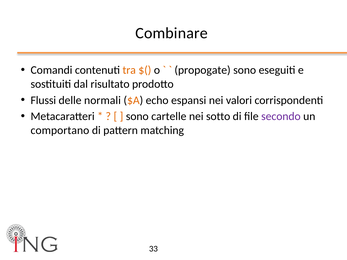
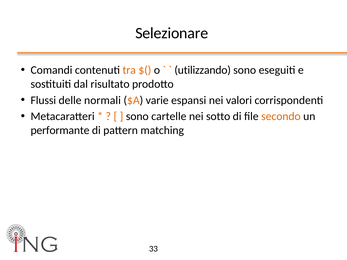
Combinare: Combinare -> Selezionare
propogate: propogate -> utilizzando
echo: echo -> varie
secondo colour: purple -> orange
comportano: comportano -> performante
